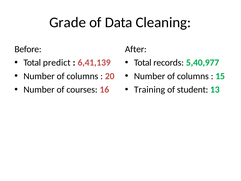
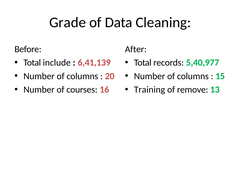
predict: predict -> include
student: student -> remove
